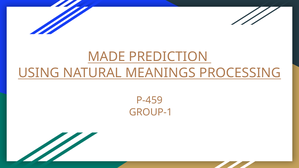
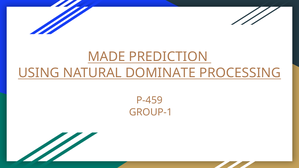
MEANINGS: MEANINGS -> DOMINATE
